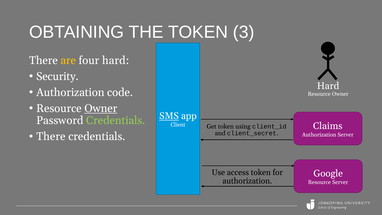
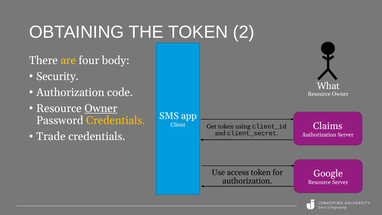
3: 3 -> 2
four hard: hard -> body
Hard at (328, 86): Hard -> What
SMS underline: present -> none
Credentials at (116, 120) colour: light green -> yellow
There at (51, 136): There -> Trade
